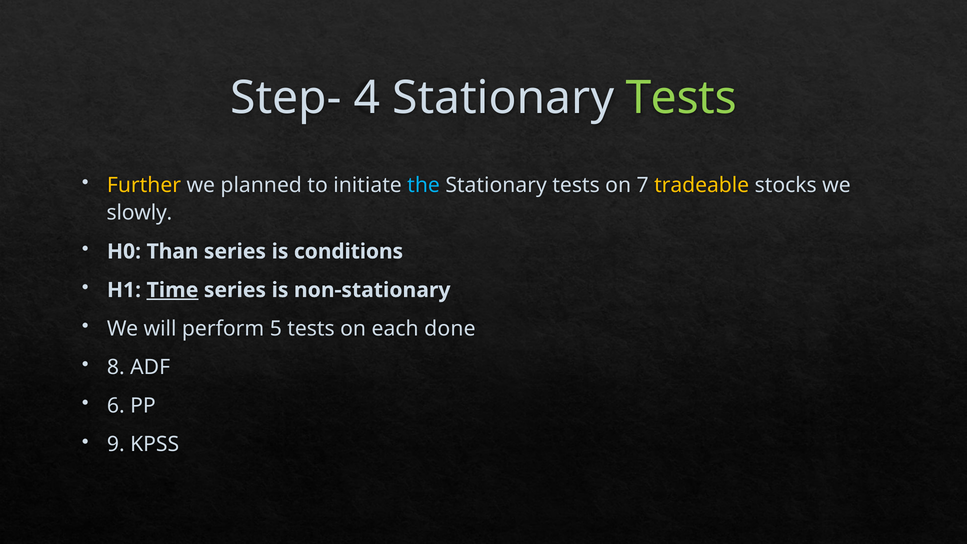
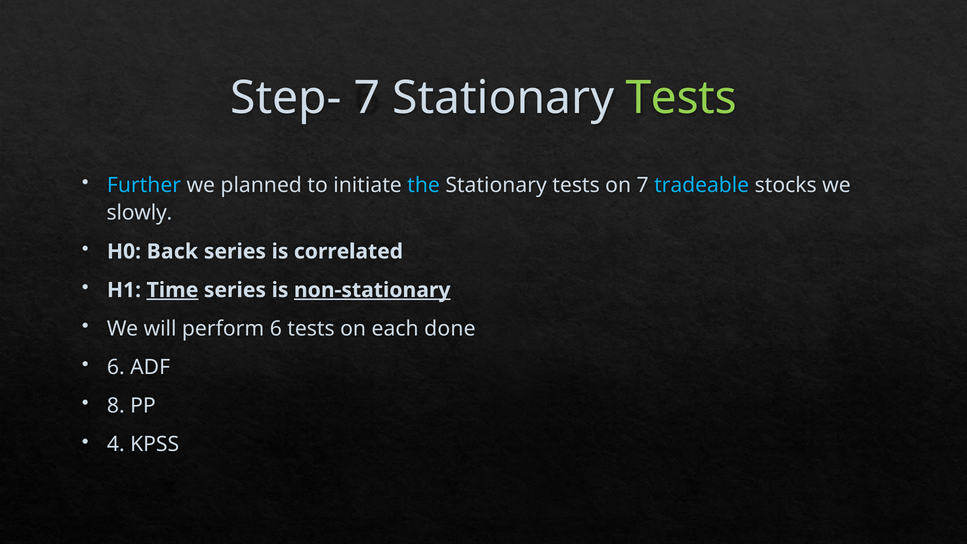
Step- 4: 4 -> 7
Further colour: yellow -> light blue
tradeable colour: yellow -> light blue
Than: Than -> Back
conditions: conditions -> correlated
non-stationary underline: none -> present
perform 5: 5 -> 6
8 at (116, 367): 8 -> 6
6: 6 -> 8
9: 9 -> 4
